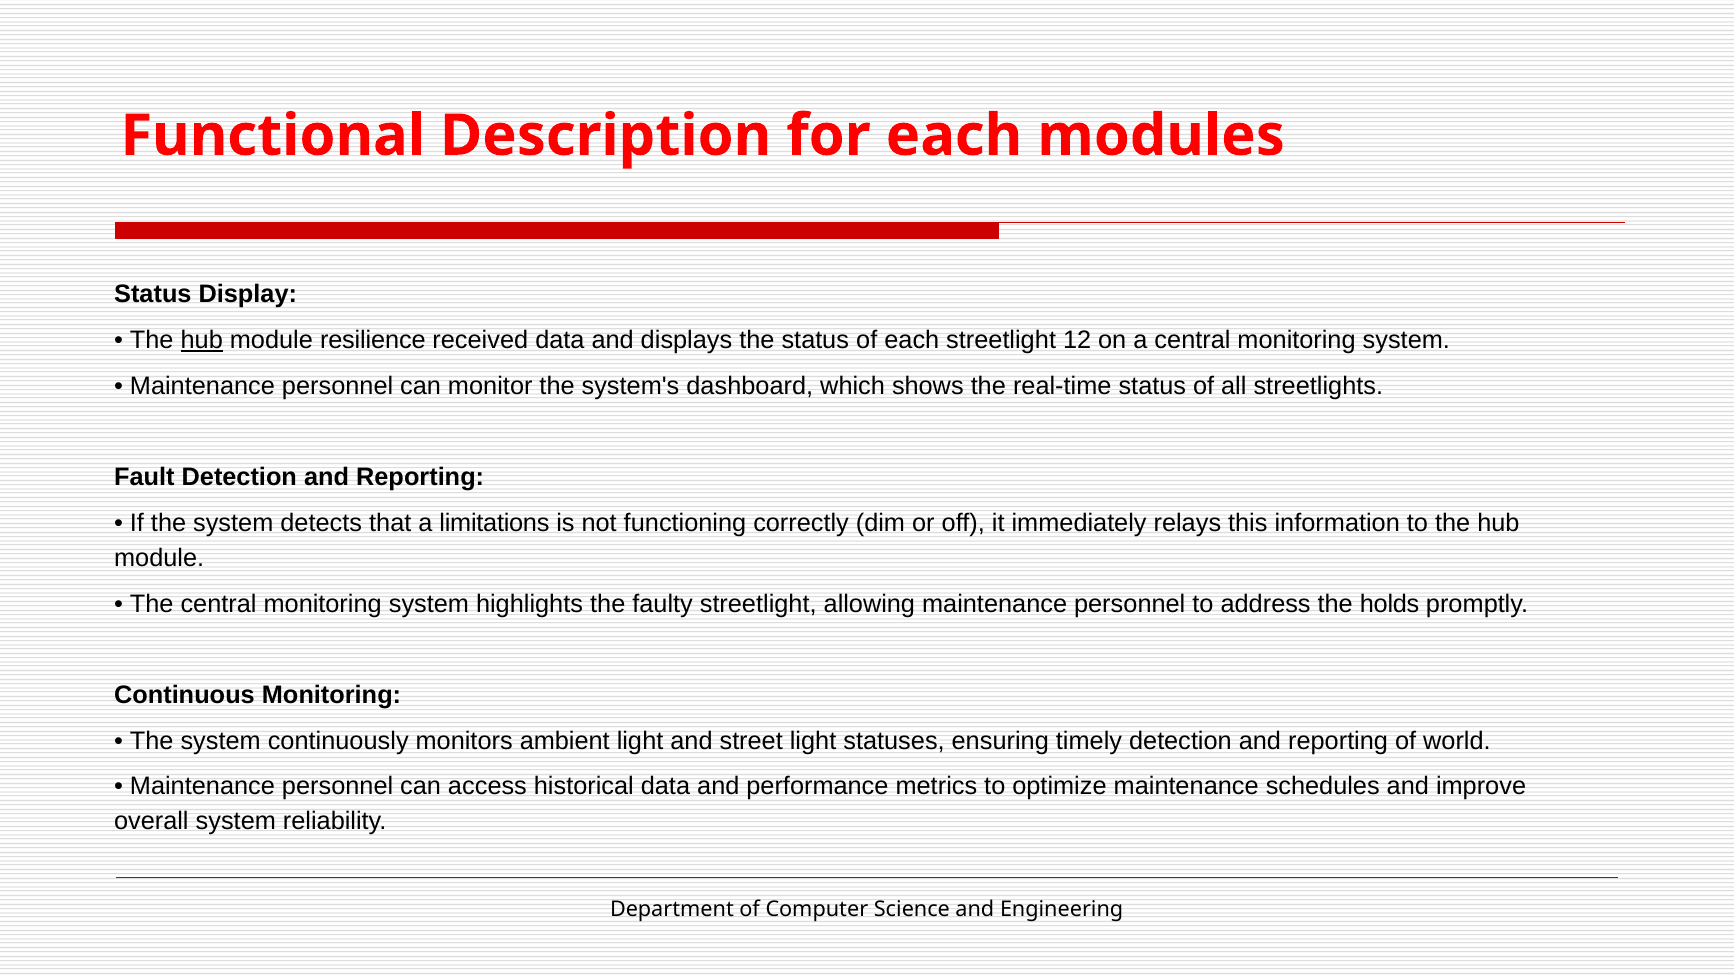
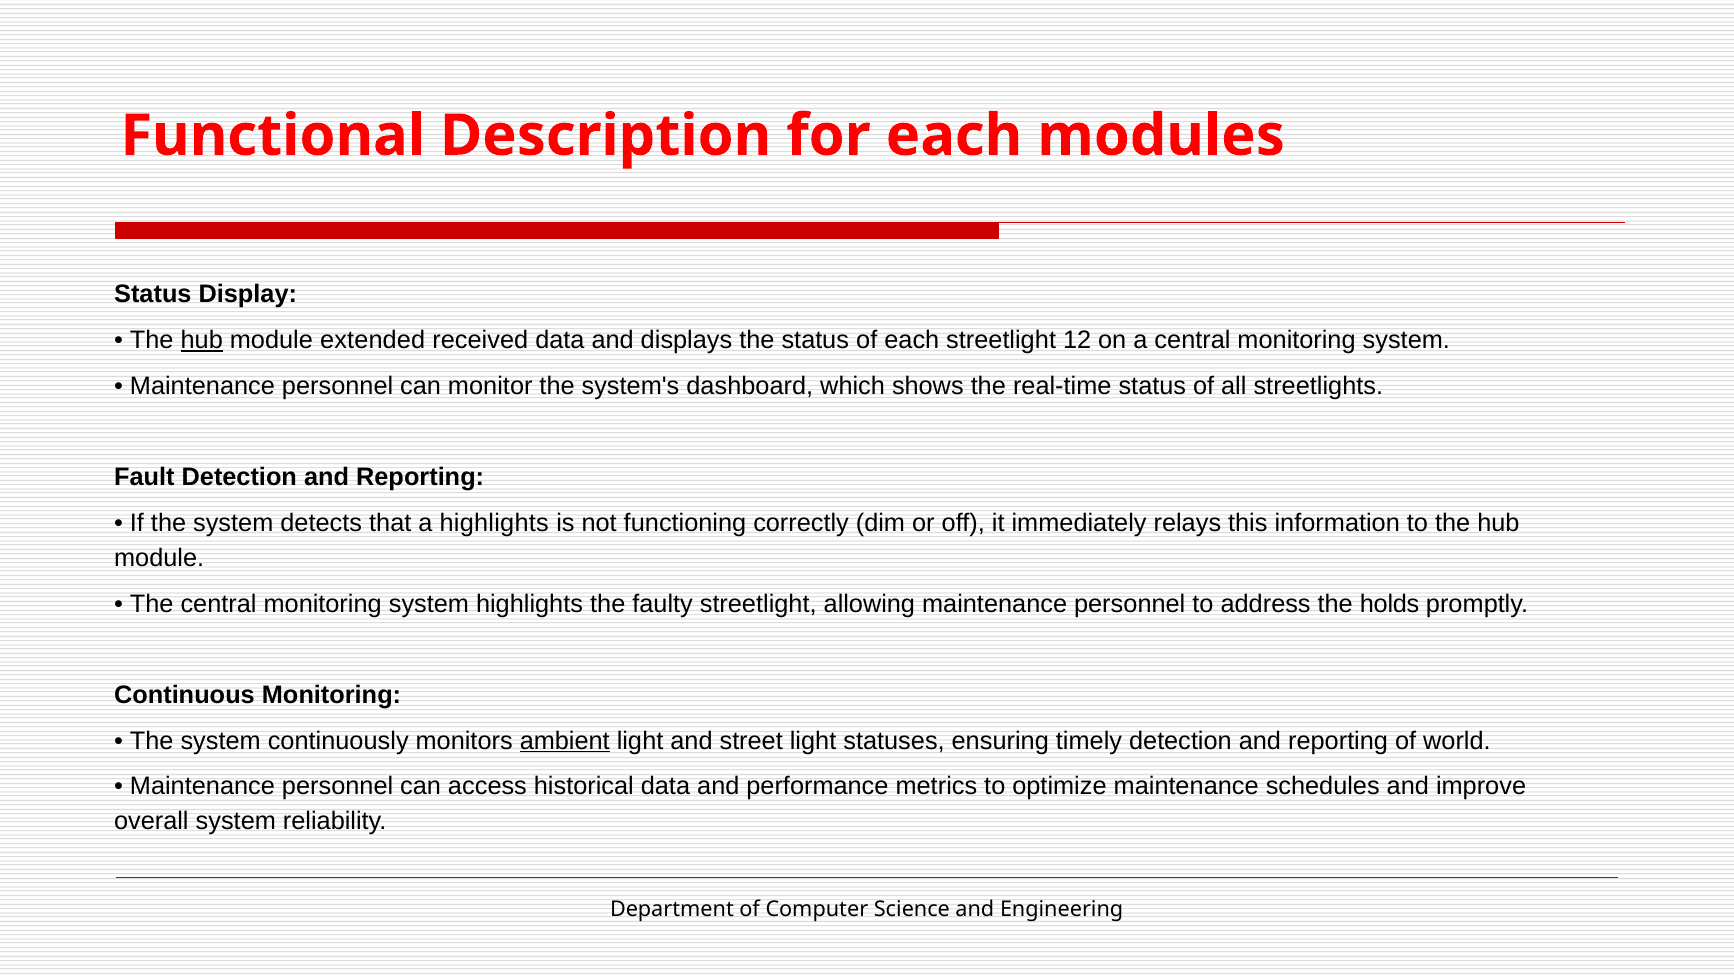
resilience: resilience -> extended
a limitations: limitations -> highlights
ambient underline: none -> present
